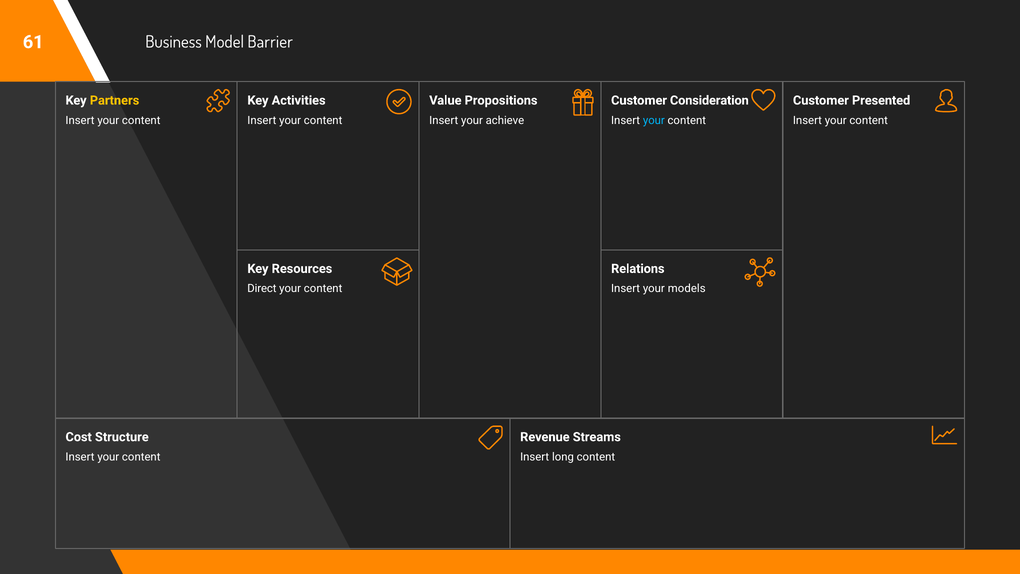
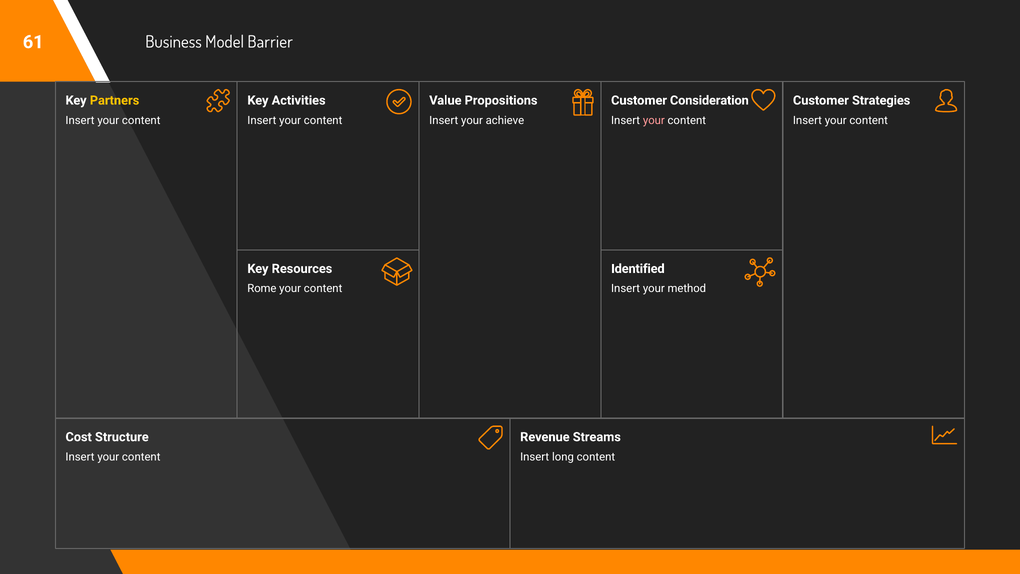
Presented: Presented -> Strategies
your at (654, 120) colour: light blue -> pink
Relations: Relations -> Identified
Direct: Direct -> Rome
models: models -> method
